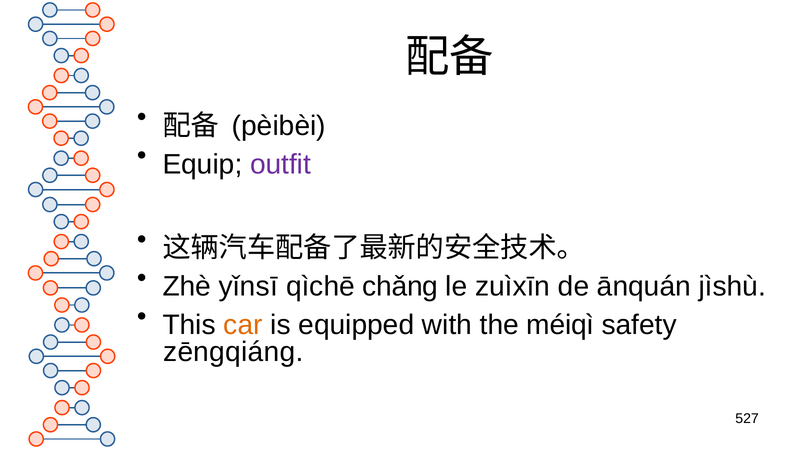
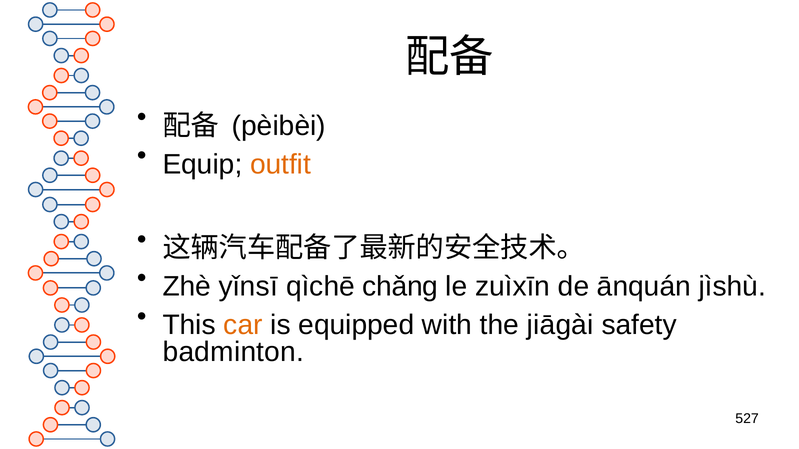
outfit colour: purple -> orange
méiqì: méiqì -> jiāgài
zēngqiáng: zēngqiáng -> badminton
